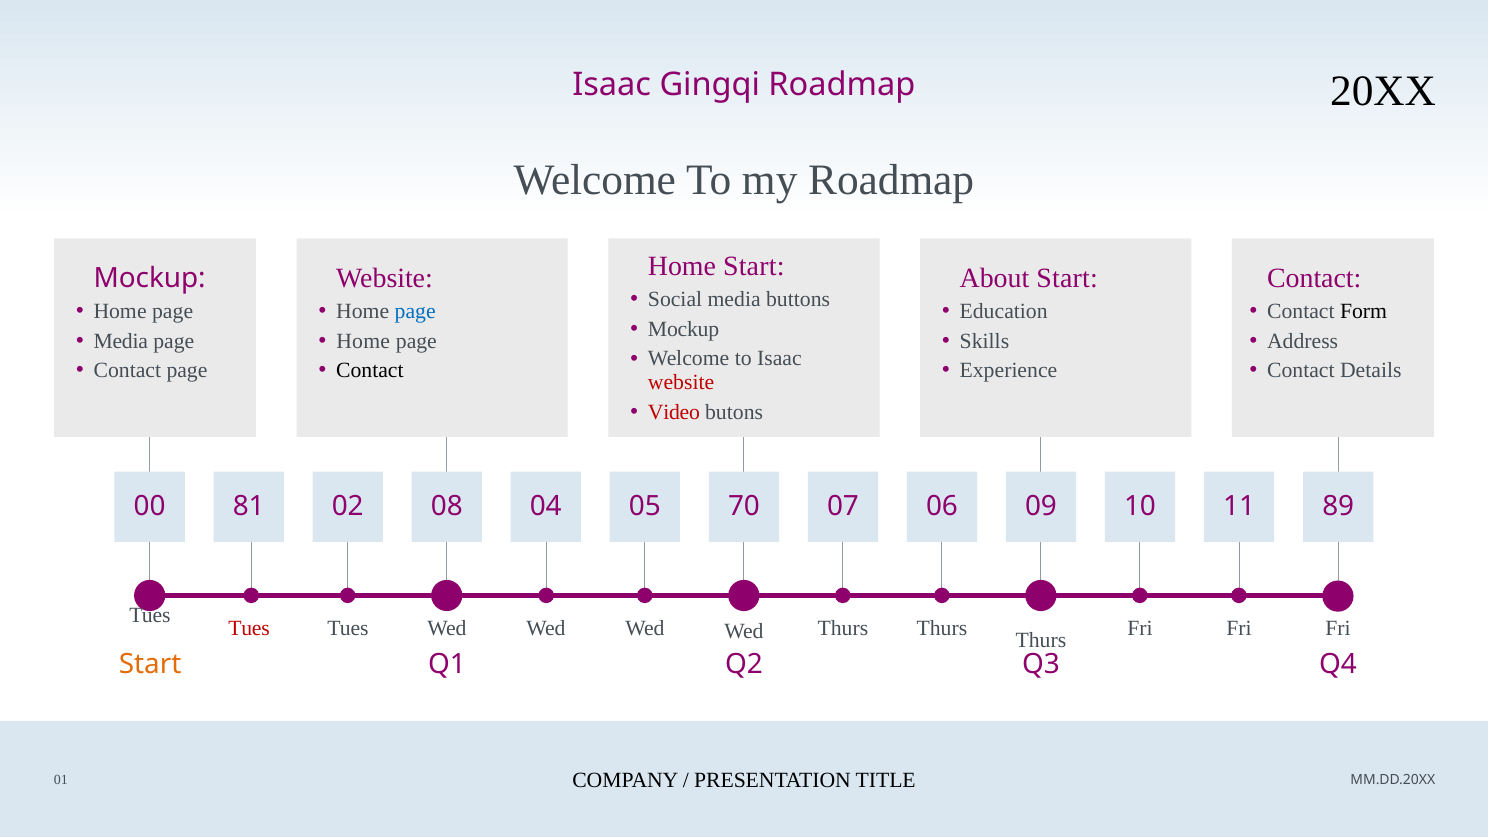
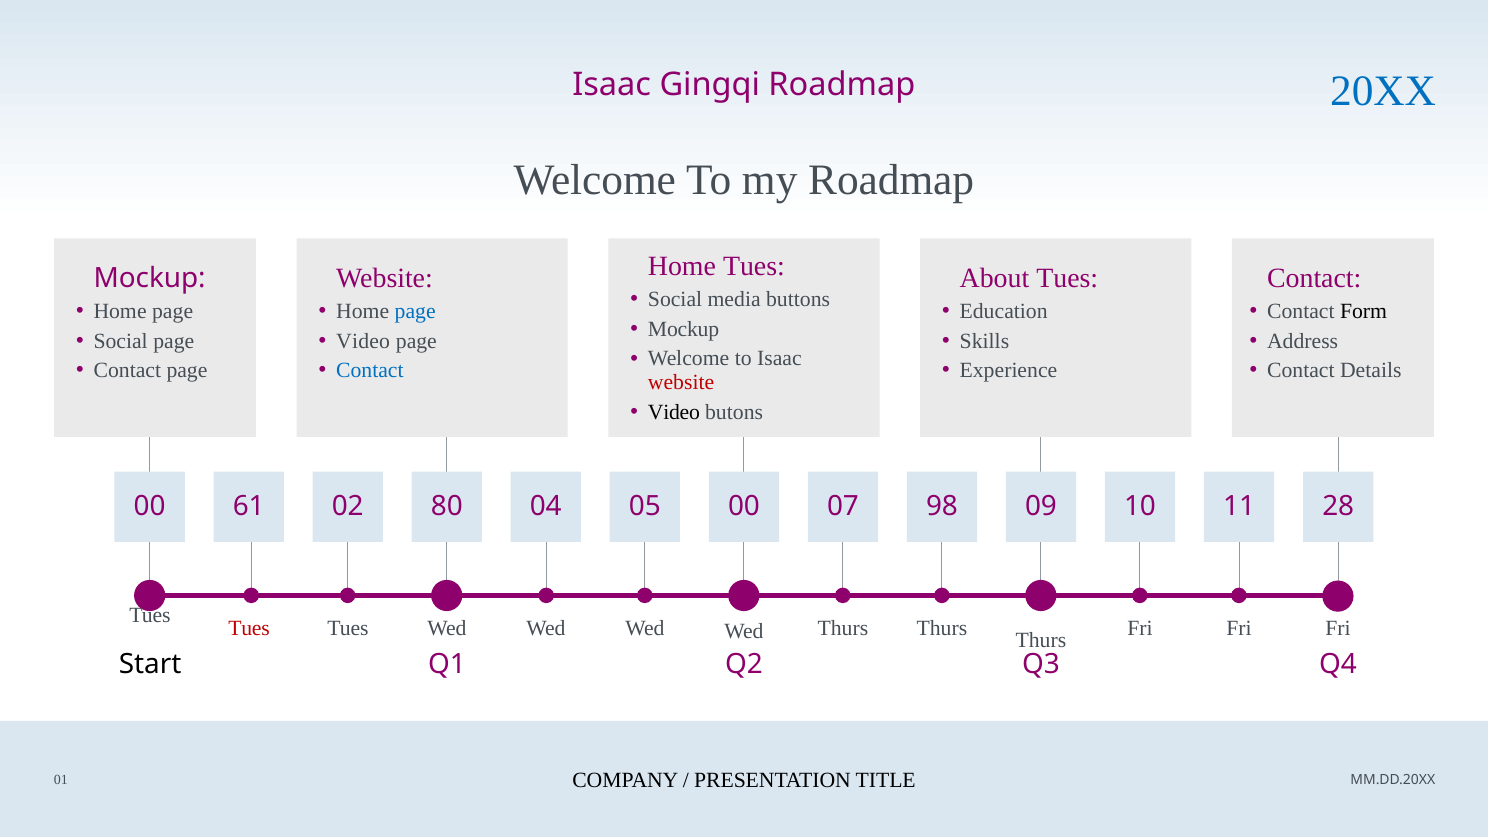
20XX colour: black -> blue
Home Start: Start -> Tues
About Start: Start -> Tues
Media at (121, 341): Media -> Social
Home at (363, 341): Home -> Video
Contact at (370, 371) colour: black -> blue
Video at (674, 412) colour: red -> black
81: 81 -> 61
08: 08 -> 80
05 70: 70 -> 00
06: 06 -> 98
89: 89 -> 28
Start at (150, 664) colour: orange -> black
